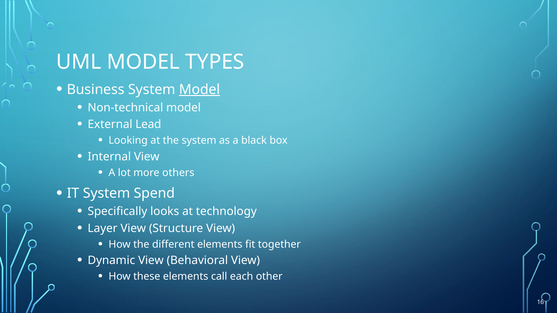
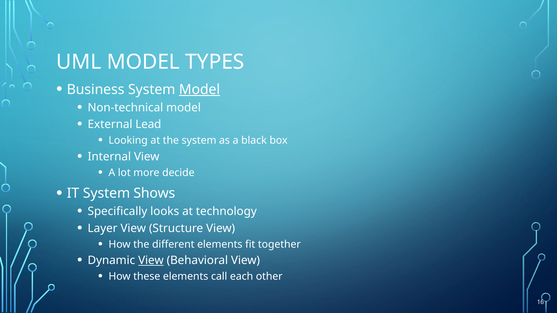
others: others -> decide
Spend: Spend -> Shows
View at (151, 261) underline: none -> present
